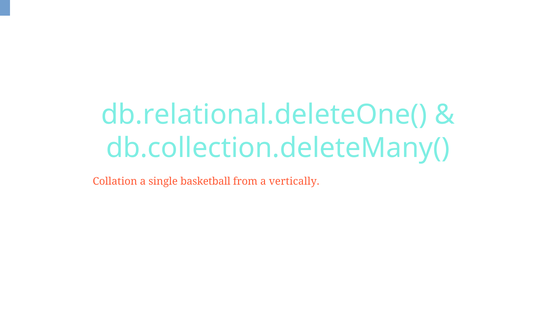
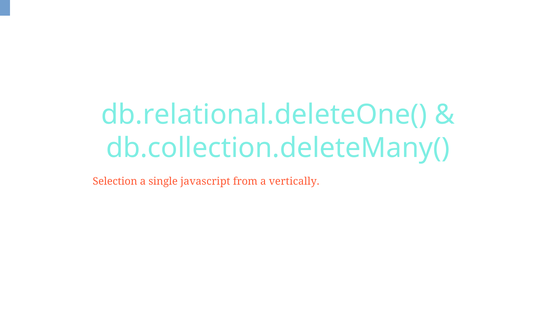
Collation: Collation -> Selection
basketball: basketball -> javascript
